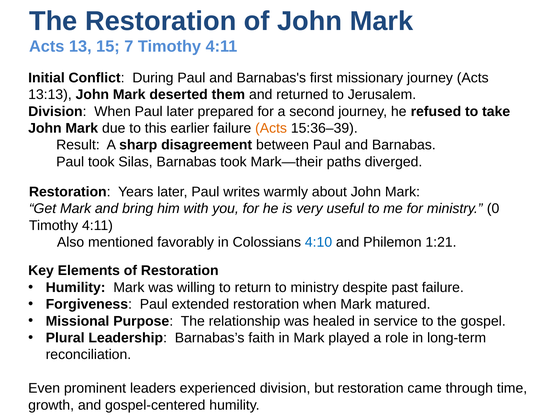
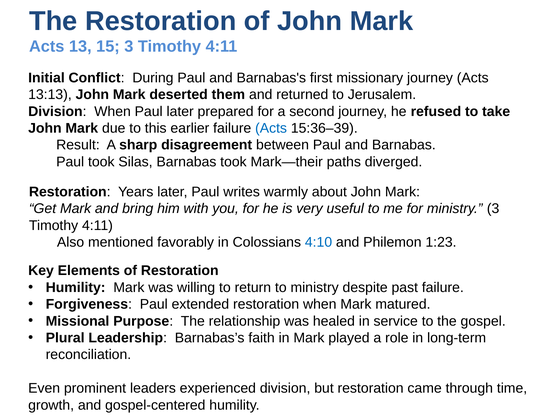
15 7: 7 -> 3
Acts at (271, 128) colour: orange -> blue
ministry 0: 0 -> 3
1:21: 1:21 -> 1:23
